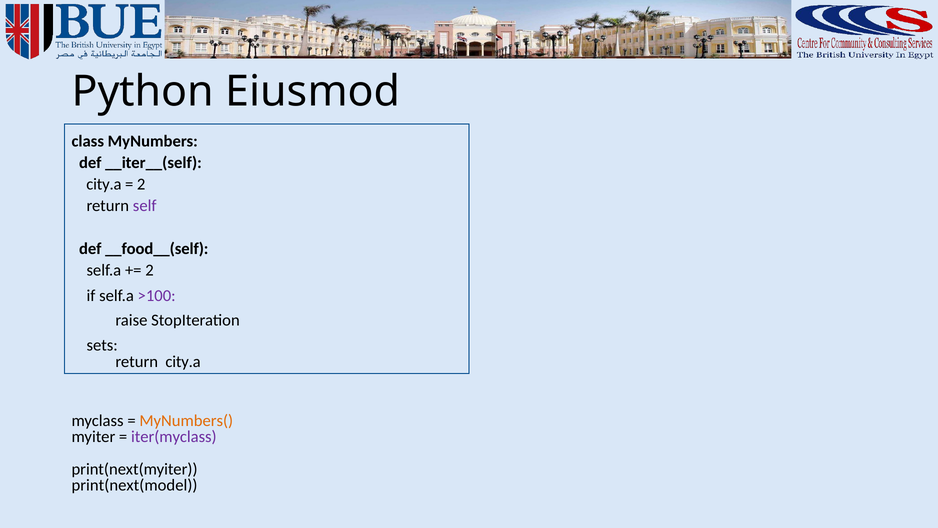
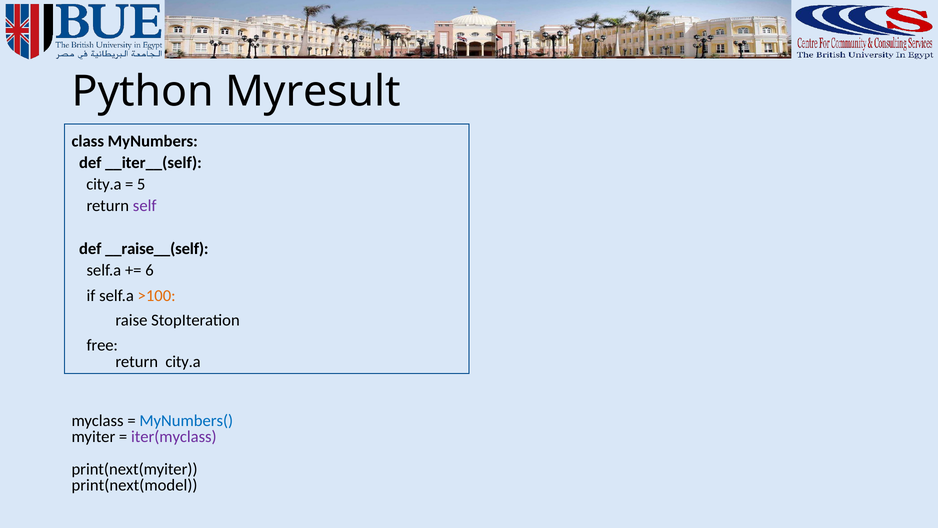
Eiusmod: Eiusmod -> Myresult
2 at (141, 184): 2 -> 5
__food__(self: __food__(self -> __raise__(self
2 at (150, 270): 2 -> 6
>100 colour: purple -> orange
sets: sets -> free
MyNumbers( colour: orange -> blue
